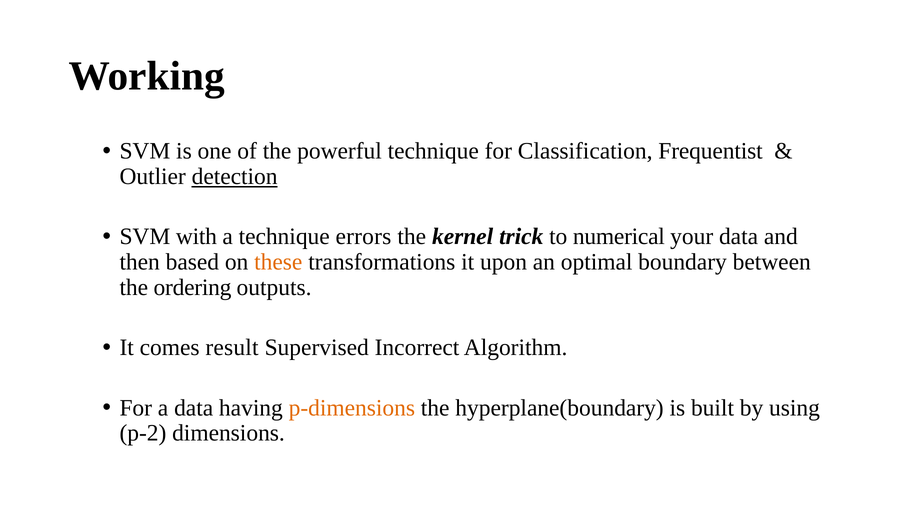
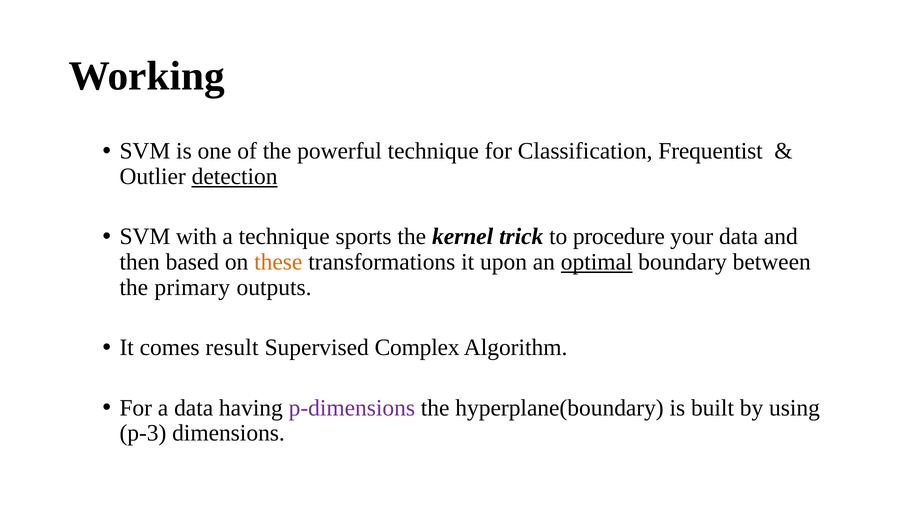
errors: errors -> sports
numerical: numerical -> procedure
optimal underline: none -> present
ordering: ordering -> primary
Incorrect: Incorrect -> Complex
p-dimensions colour: orange -> purple
p-2: p-2 -> p-3
